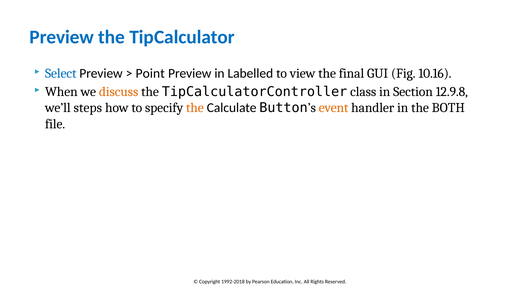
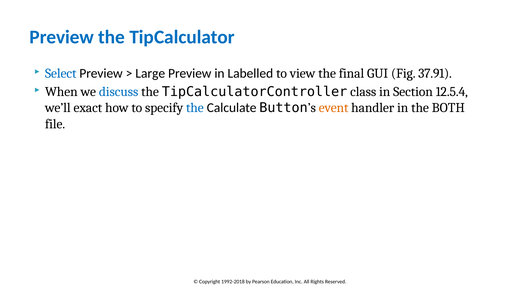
Point: Point -> Large
10.16: 10.16 -> 37.91
discuss colour: orange -> blue
12.9.8: 12.9.8 -> 12.5.4
steps: steps -> exact
the at (195, 108) colour: orange -> blue
